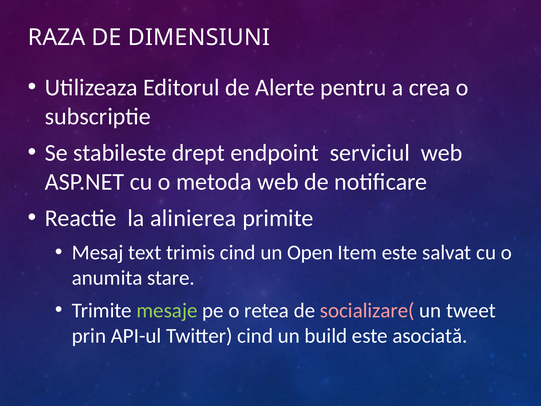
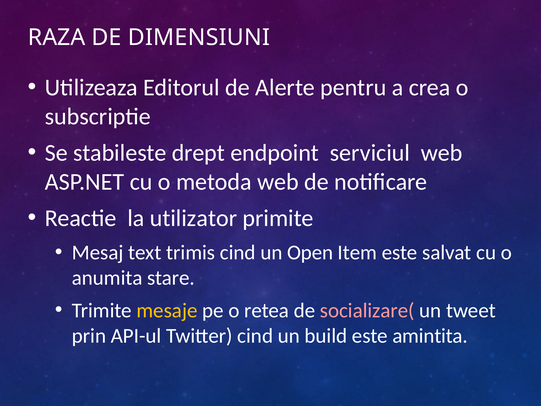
alinierea: alinierea -> utilizator
mesaje colour: light green -> yellow
asociată: asociată -> amintita
